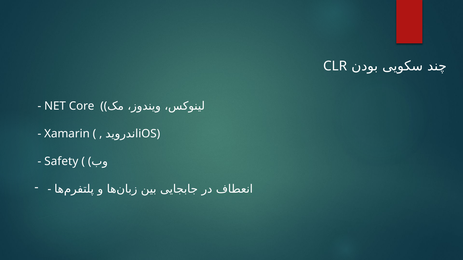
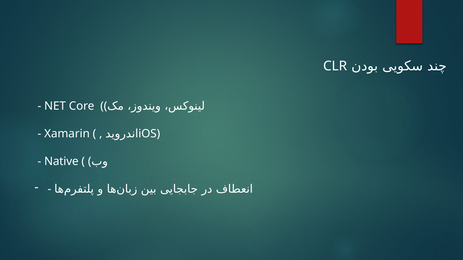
Safety: Safety -> Native
